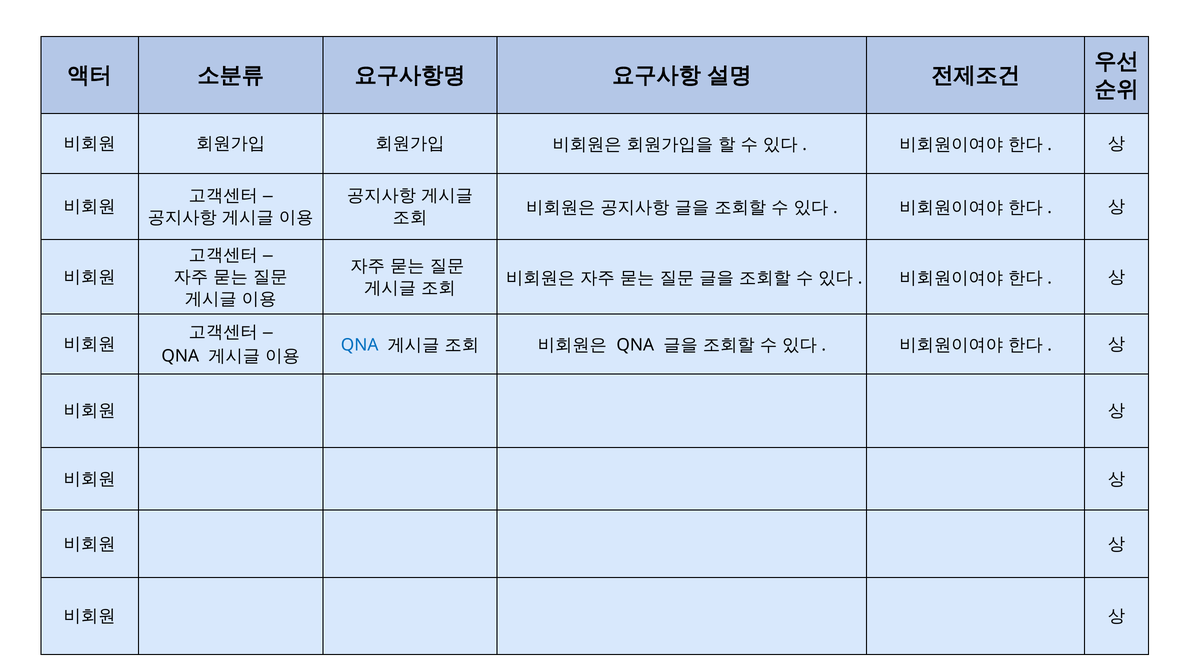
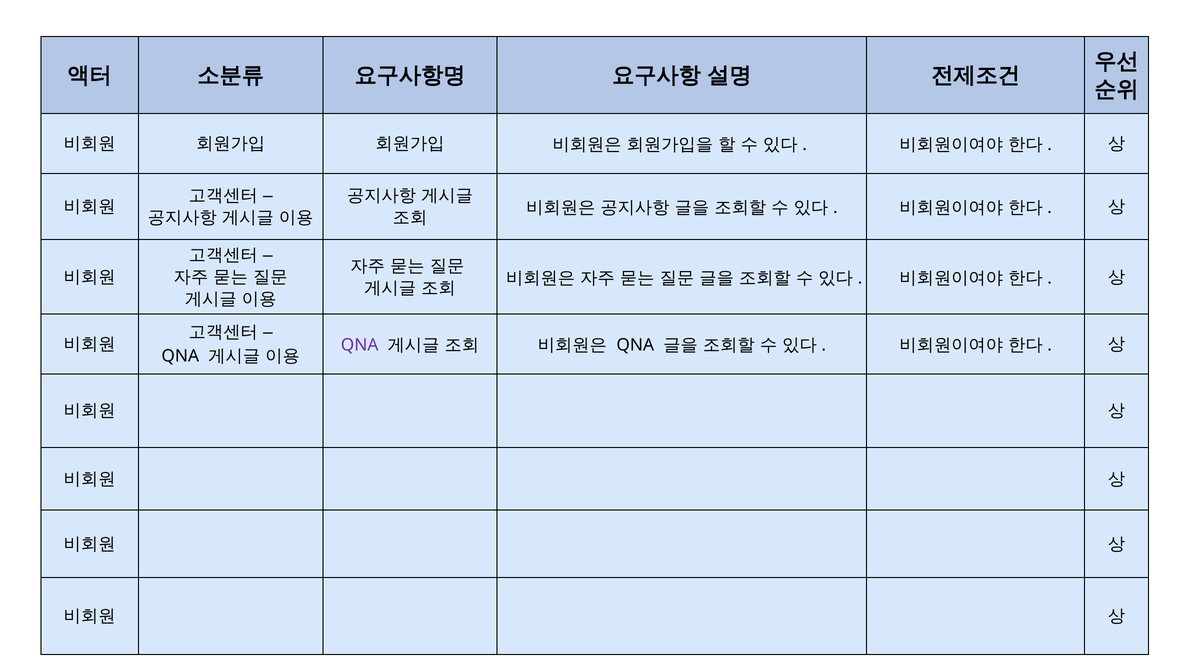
QNA at (360, 345) colour: blue -> purple
